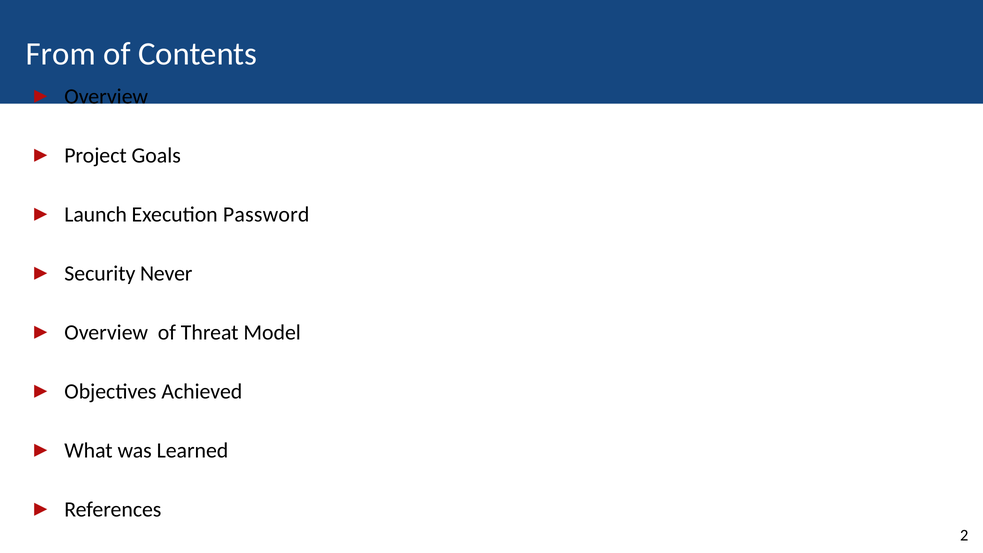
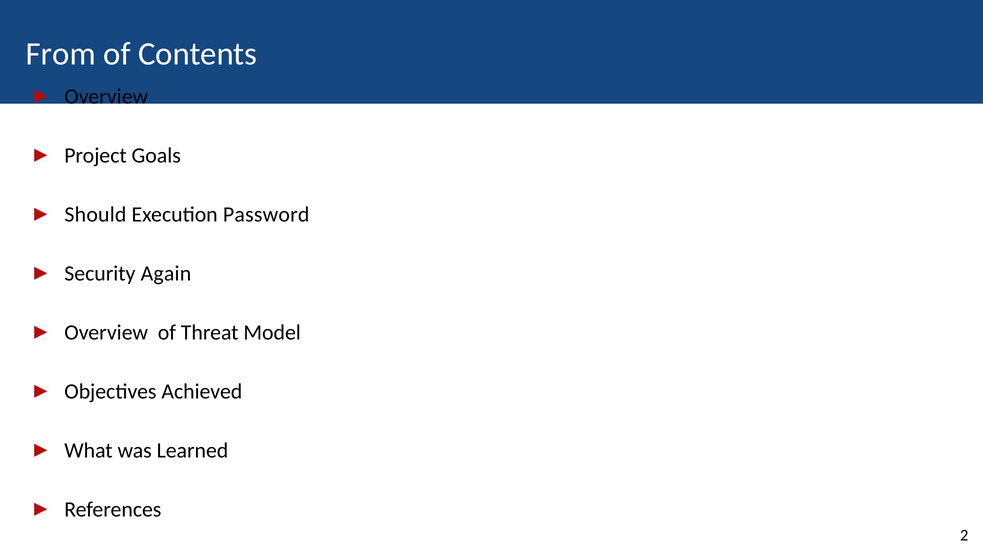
Launch: Launch -> Should
Never: Never -> Again
